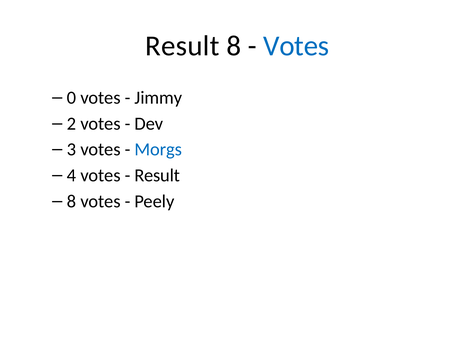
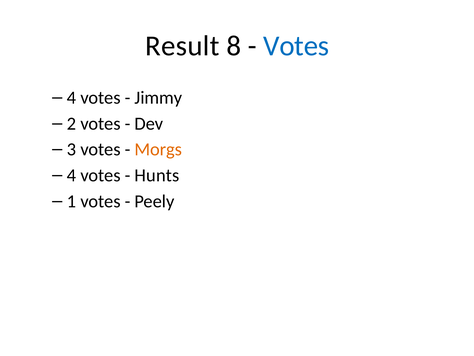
0 at (72, 98): 0 -> 4
Morgs colour: blue -> orange
Result at (157, 175): Result -> Hunts
8 at (72, 201): 8 -> 1
